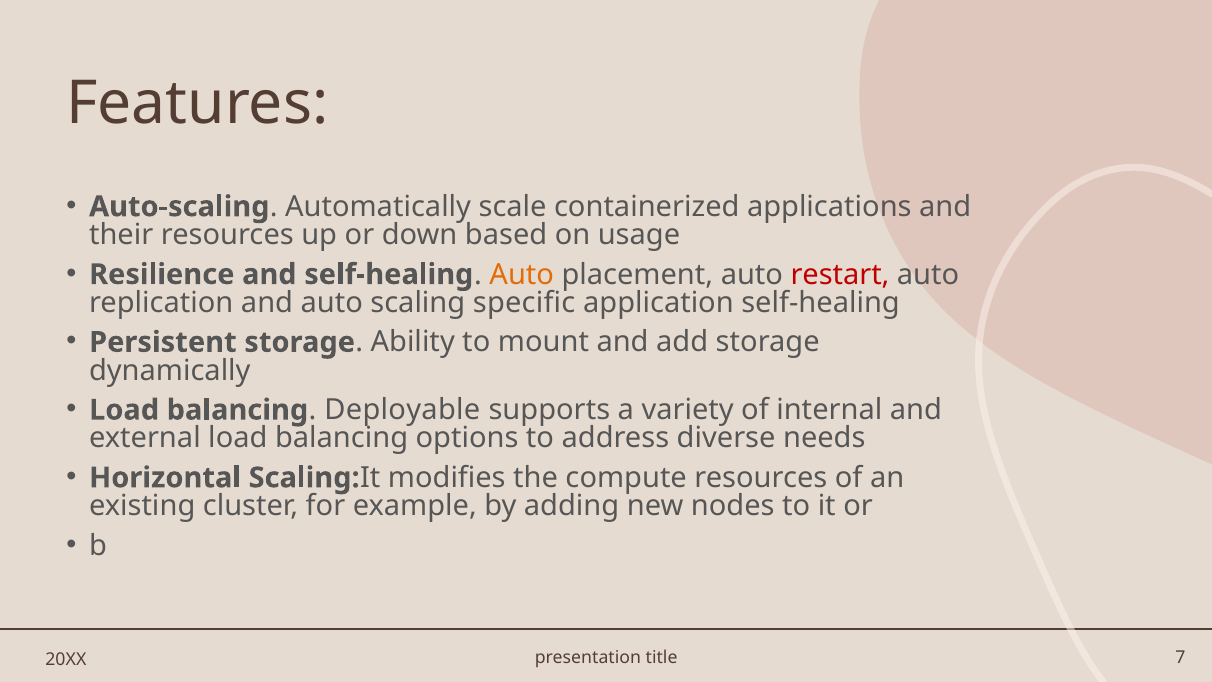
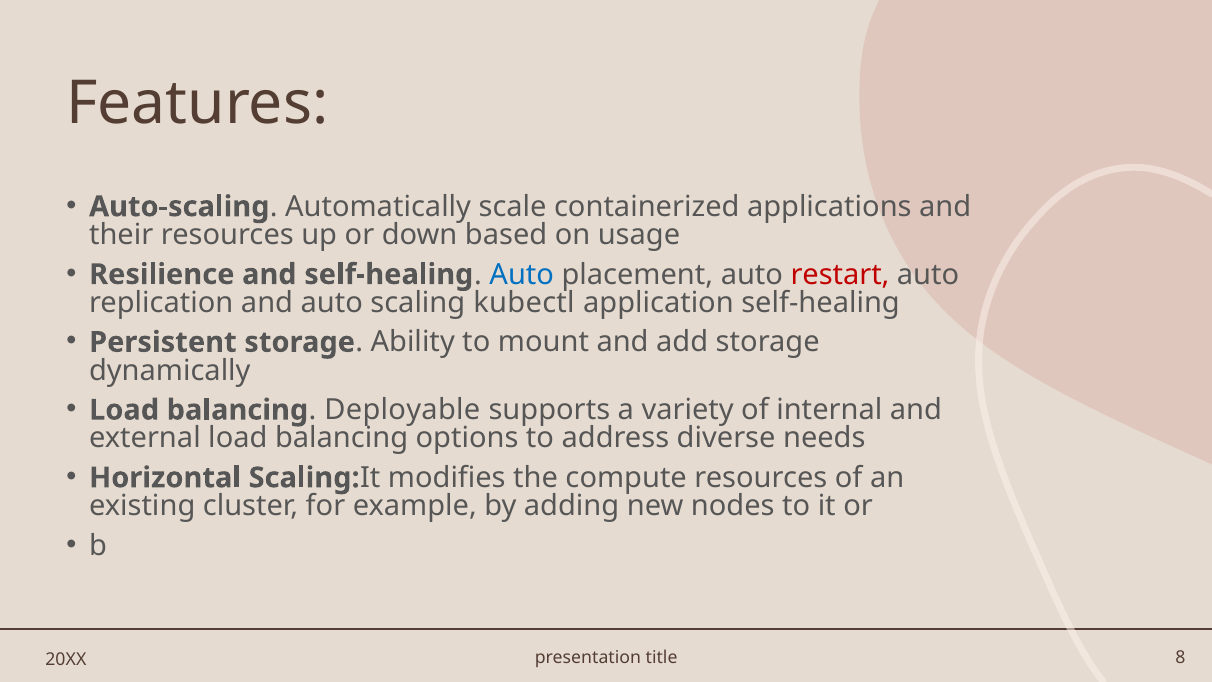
Auto at (522, 274) colour: orange -> blue
specific: specific -> kubectl
7: 7 -> 8
